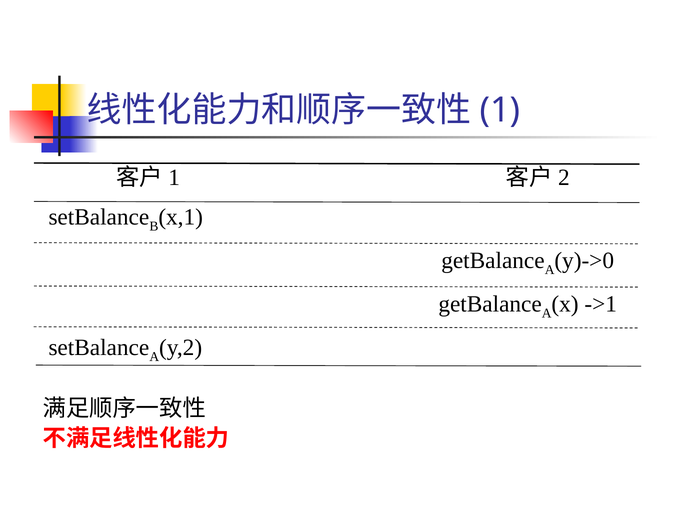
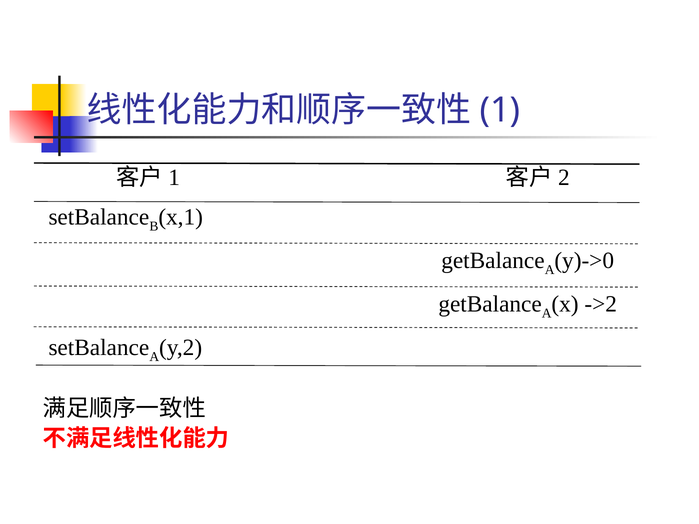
->1: ->1 -> ->2
